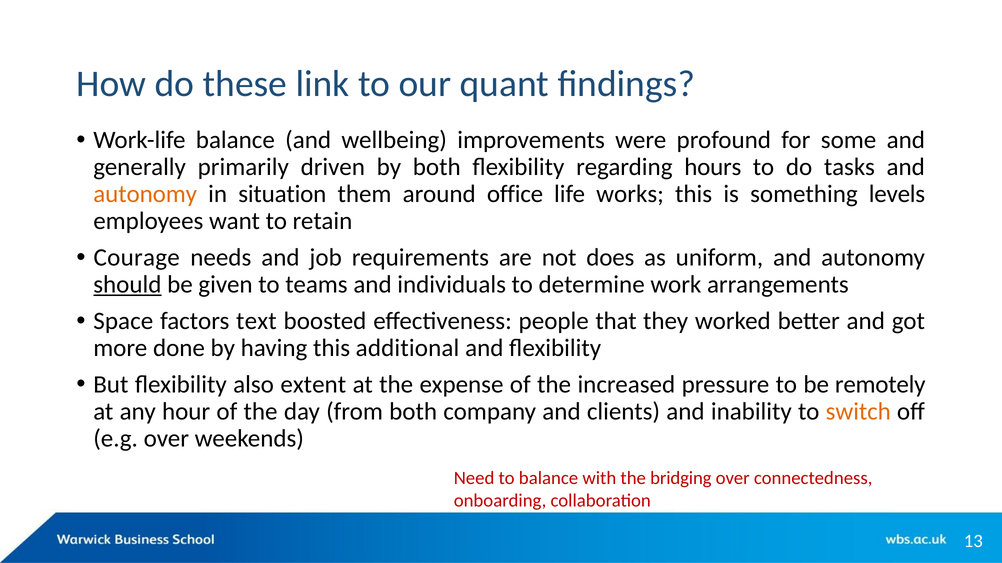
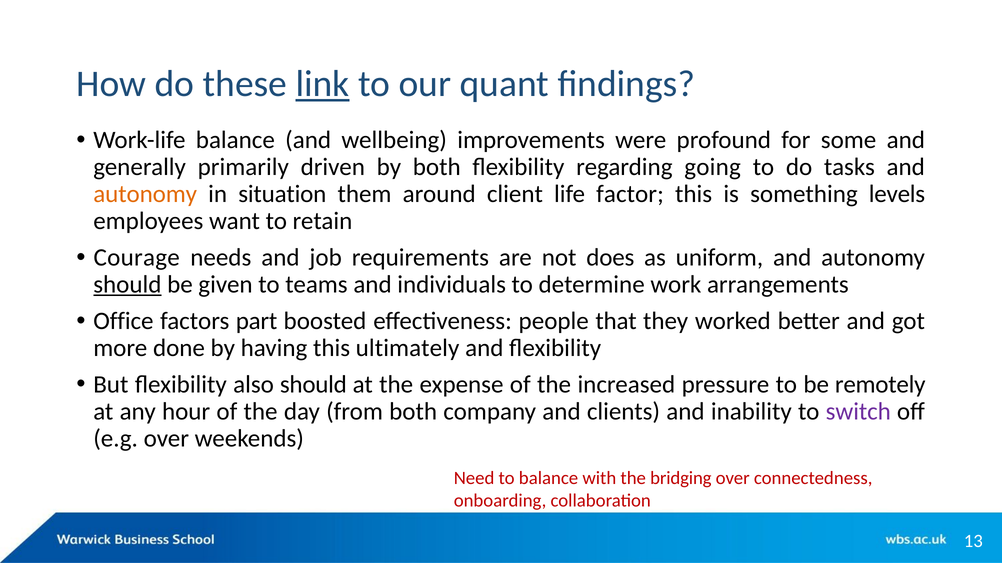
link underline: none -> present
hours: hours -> going
office: office -> client
works: works -> factor
Space: Space -> Office
text: text -> part
additional: additional -> ultimately
also extent: extent -> should
switch colour: orange -> purple
